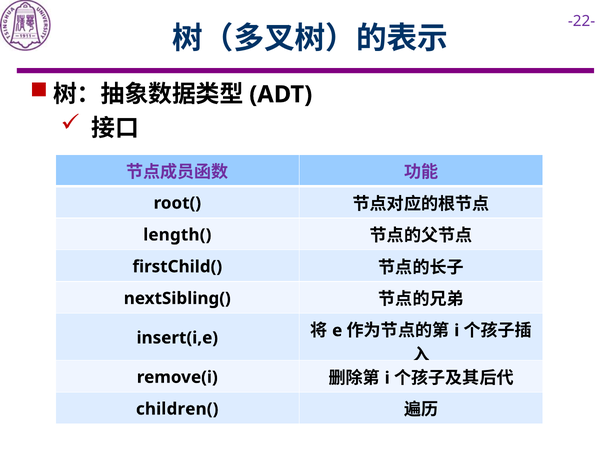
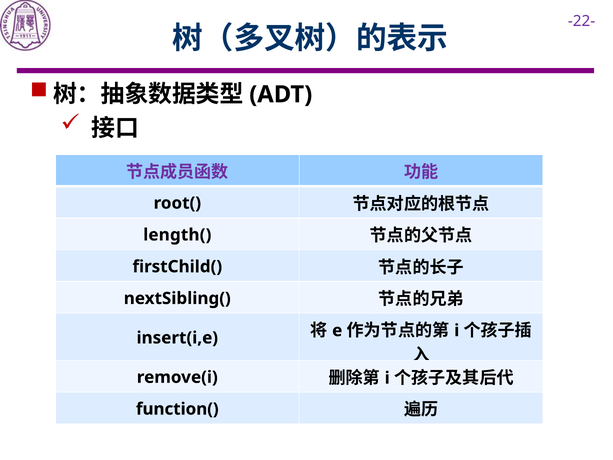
children(: children( -> function(
